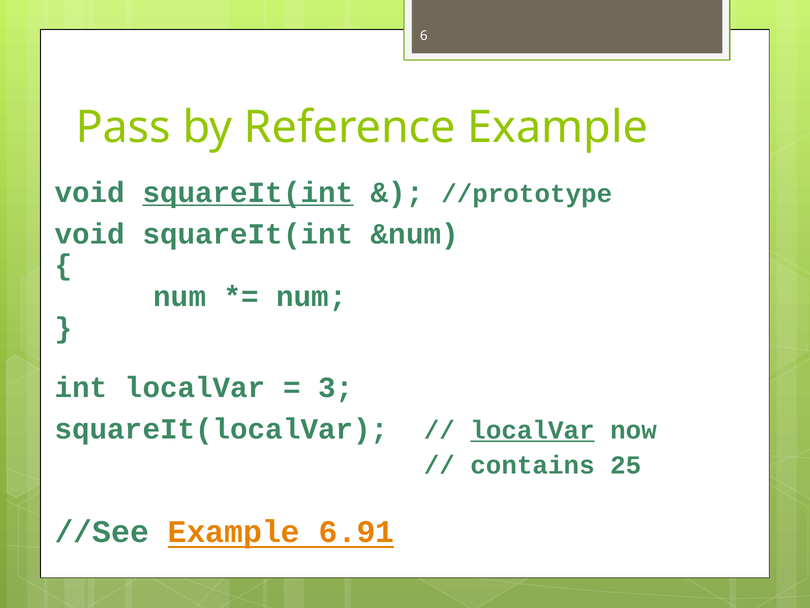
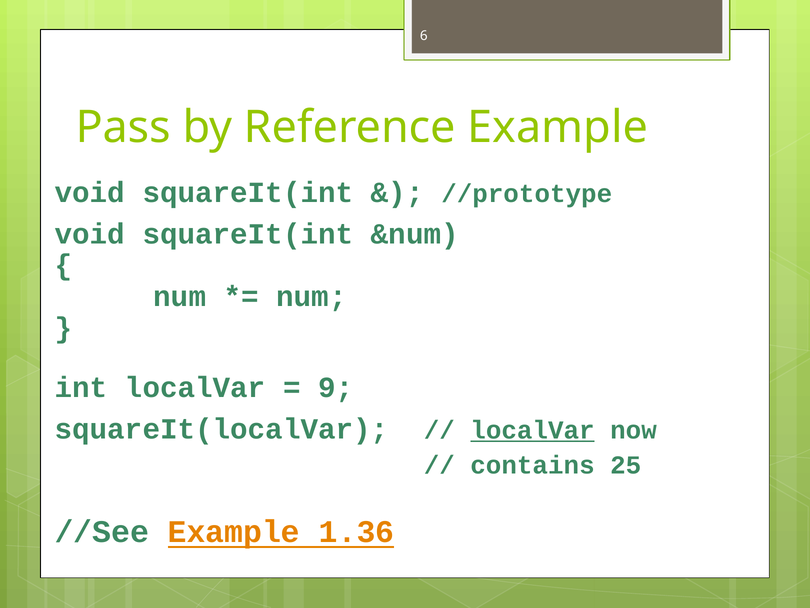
squareIt(int at (248, 192) underline: present -> none
3: 3 -> 9
6.91: 6.91 -> 1.36
